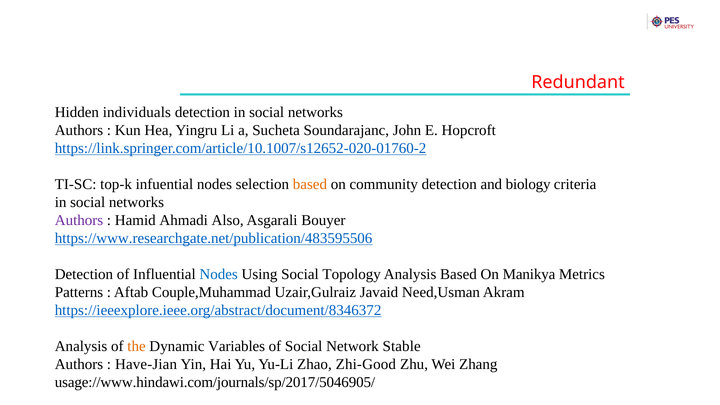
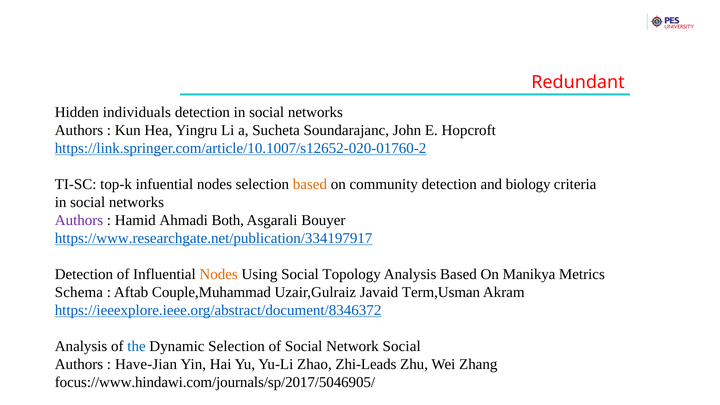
Also: Also -> Both
https://www.researchgate.net/publication/483595506: https://www.researchgate.net/publication/483595506 -> https://www.researchgate.net/publication/334197917
Nodes at (219, 274) colour: blue -> orange
Patterns: Patterns -> Schema
Need,Usman: Need,Usman -> Term,Usman
the colour: orange -> blue
Dynamic Variables: Variables -> Selection
Network Stable: Stable -> Social
Zhi-Good: Zhi-Good -> Zhi-Leads
usage://www.hindawi.com/journals/sp/2017/5046905/: usage://www.hindawi.com/journals/sp/2017/5046905/ -> focus://www.hindawi.com/journals/sp/2017/5046905/
